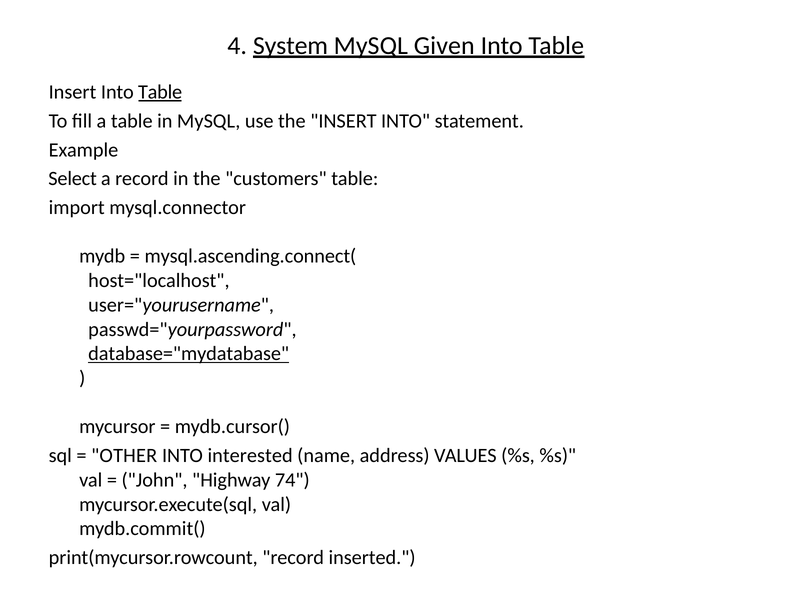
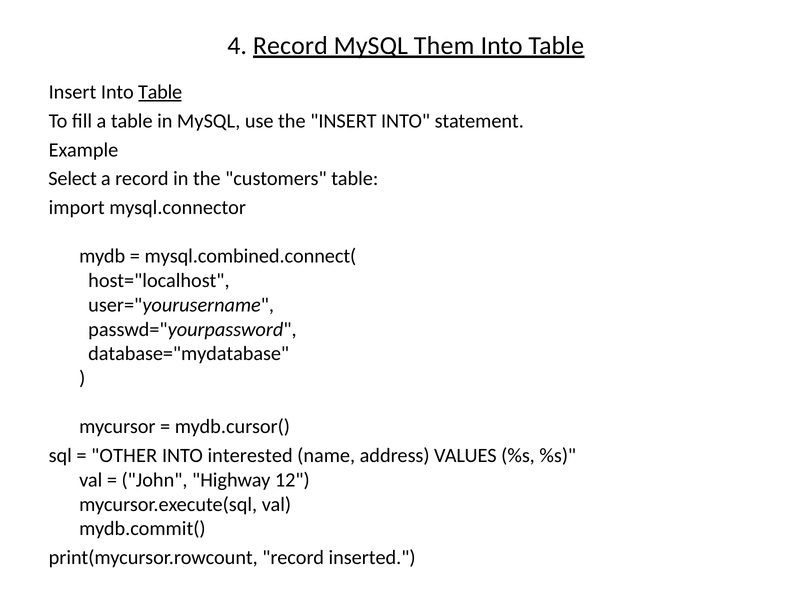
4 System: System -> Record
Given: Given -> Them
mysql.ascending.connect(: mysql.ascending.connect( -> mysql.combined.connect(
database="mydatabase underline: present -> none
74: 74 -> 12
